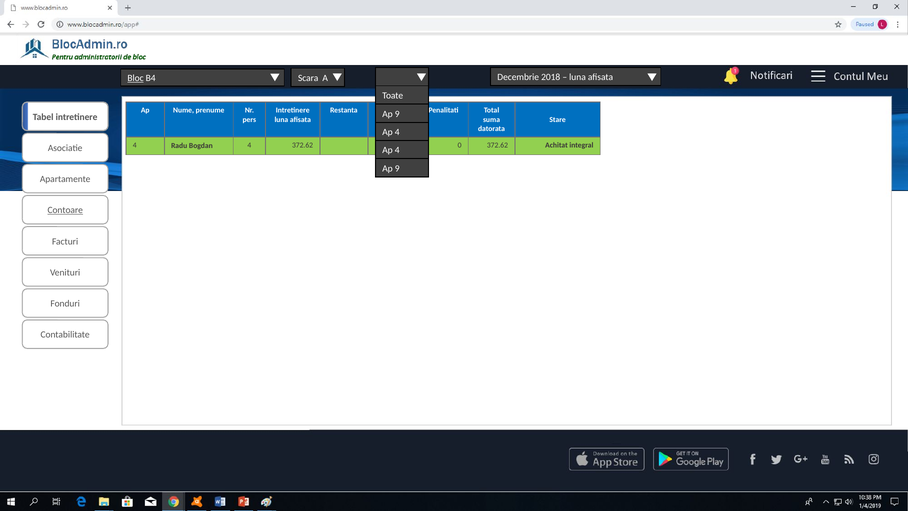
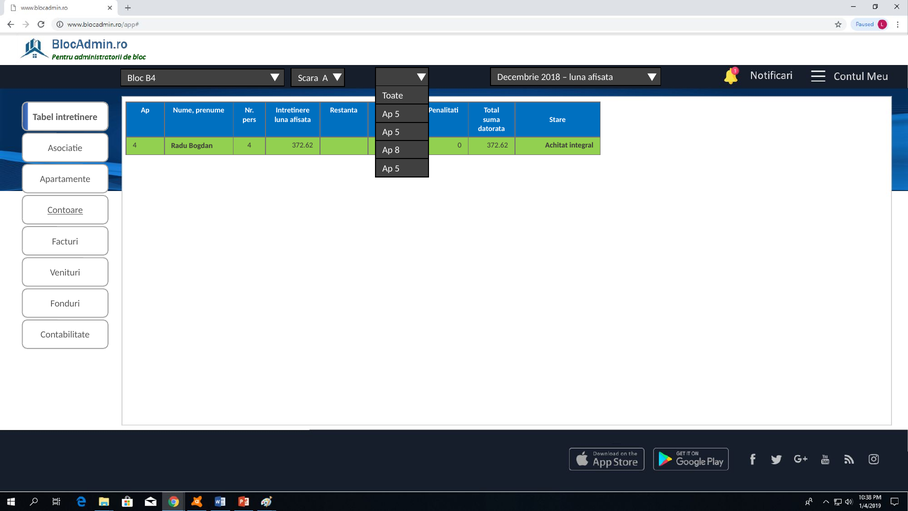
Bloc underline: present -> none
9 at (397, 114): 9 -> 5
4 at (397, 132): 4 -> 5
4 at (397, 150): 4 -> 8
9 at (397, 168): 9 -> 5
